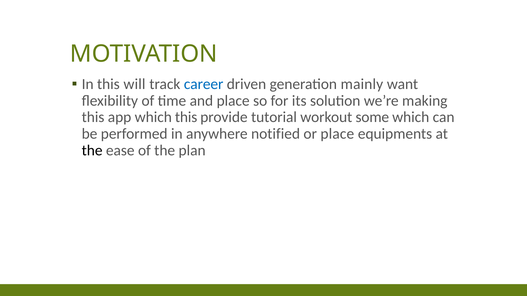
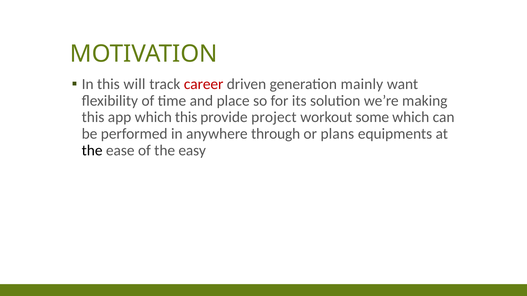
career colour: blue -> red
tutorial: tutorial -> project
notified: notified -> through
or place: place -> plans
plan: plan -> easy
